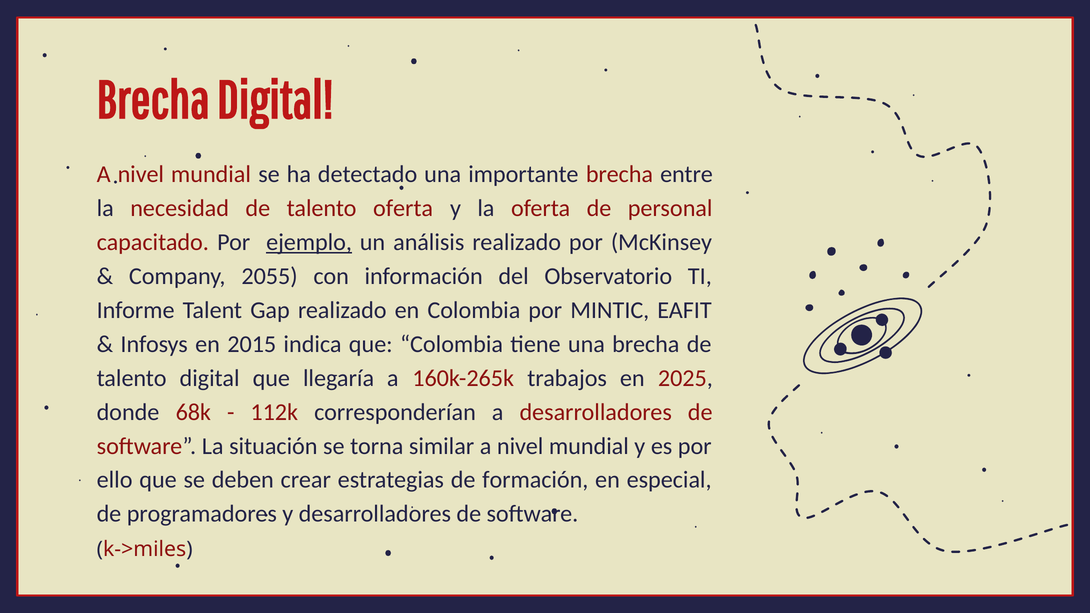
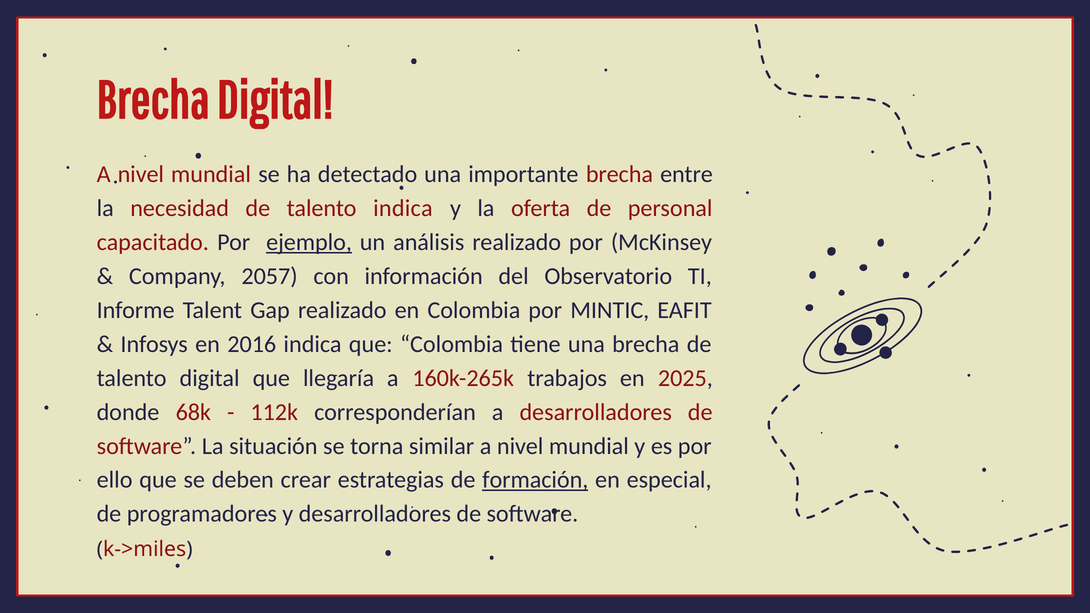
talento oferta: oferta -> indica
2055: 2055 -> 2057
2015: 2015 -> 2016
formación underline: none -> present
